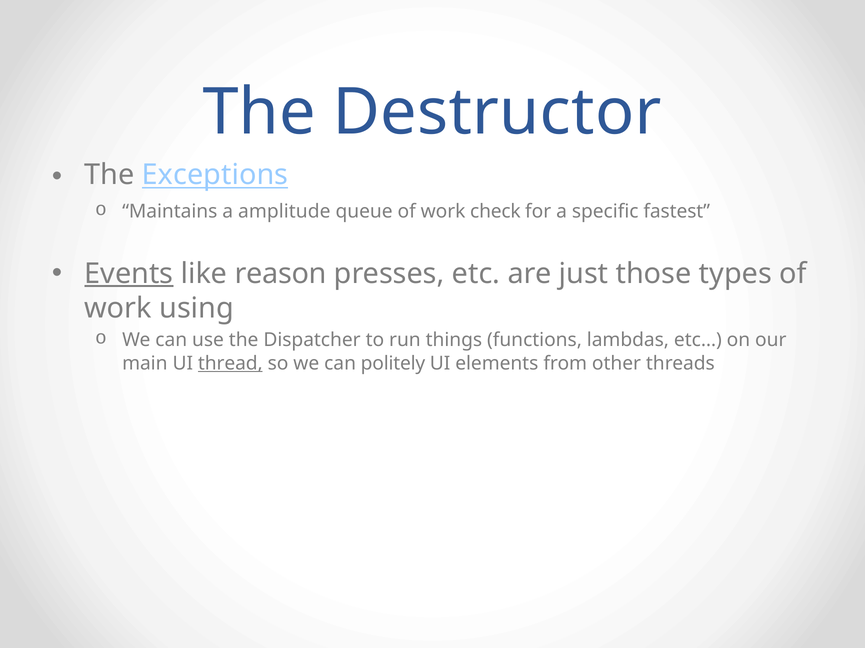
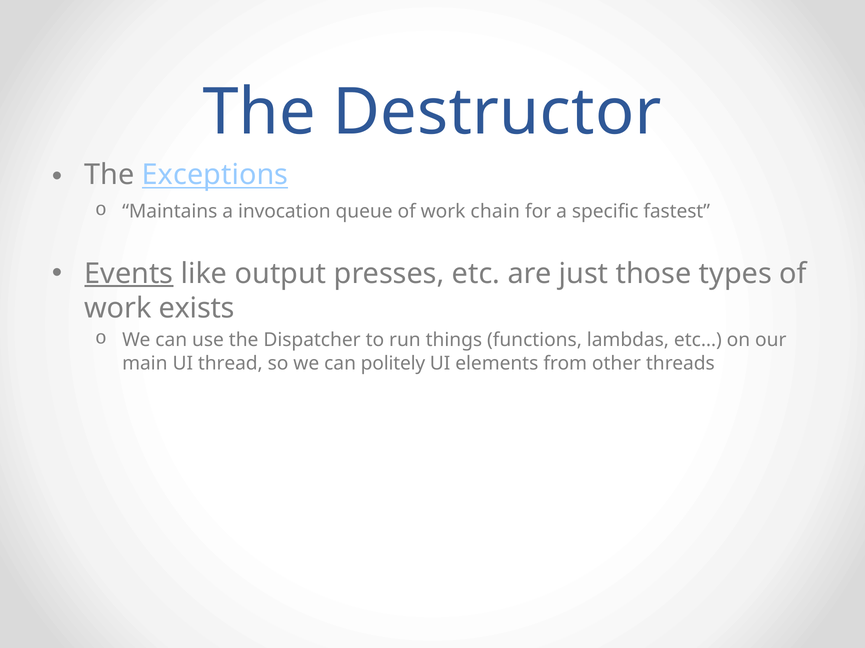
amplitude: amplitude -> invocation
check: check -> chain
reason: reason -> output
using: using -> exists
thread underline: present -> none
